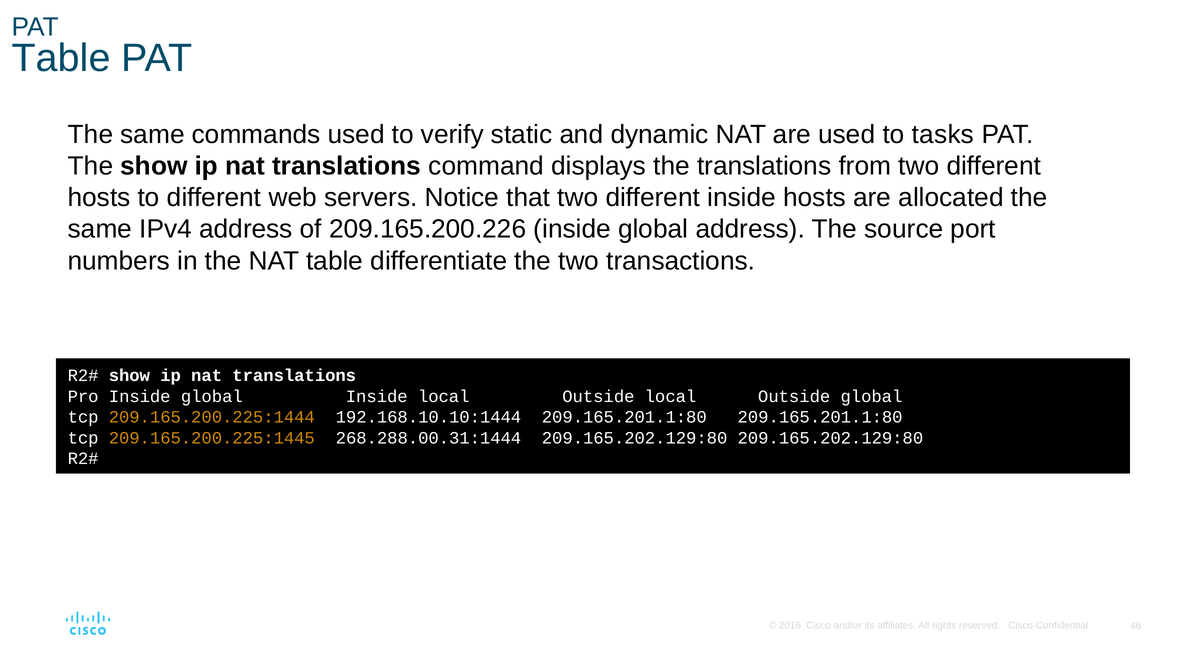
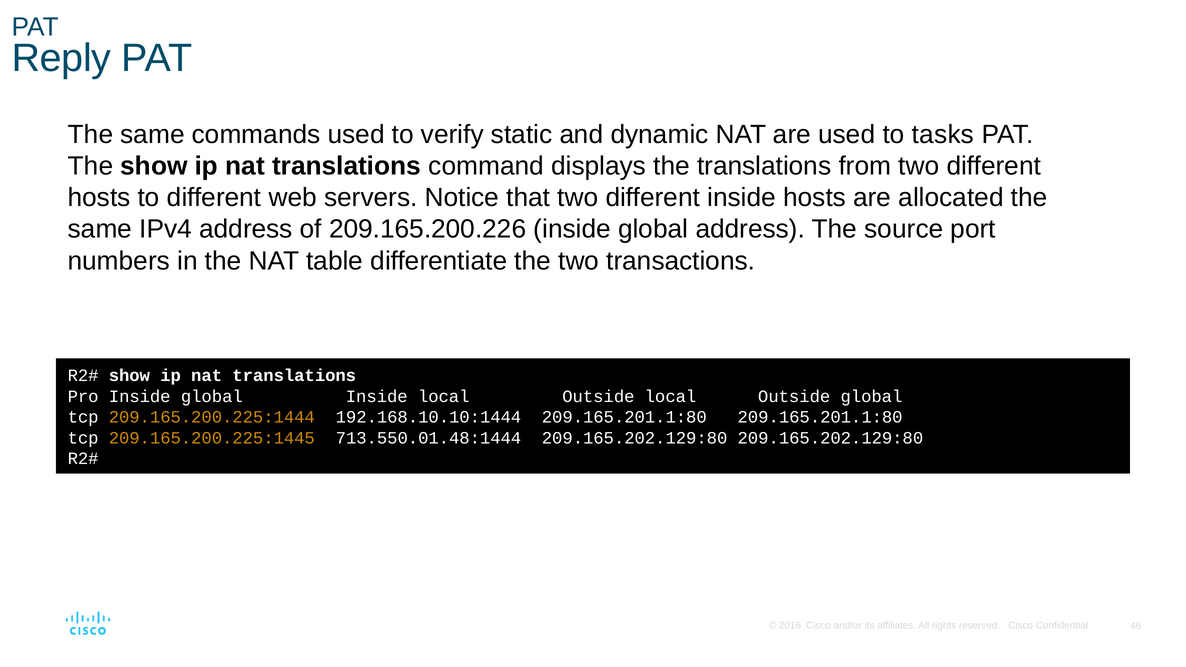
Table at (61, 58): Table -> Reply
268.288.00.31:1444: 268.288.00.31:1444 -> 713.550.01.48:1444
